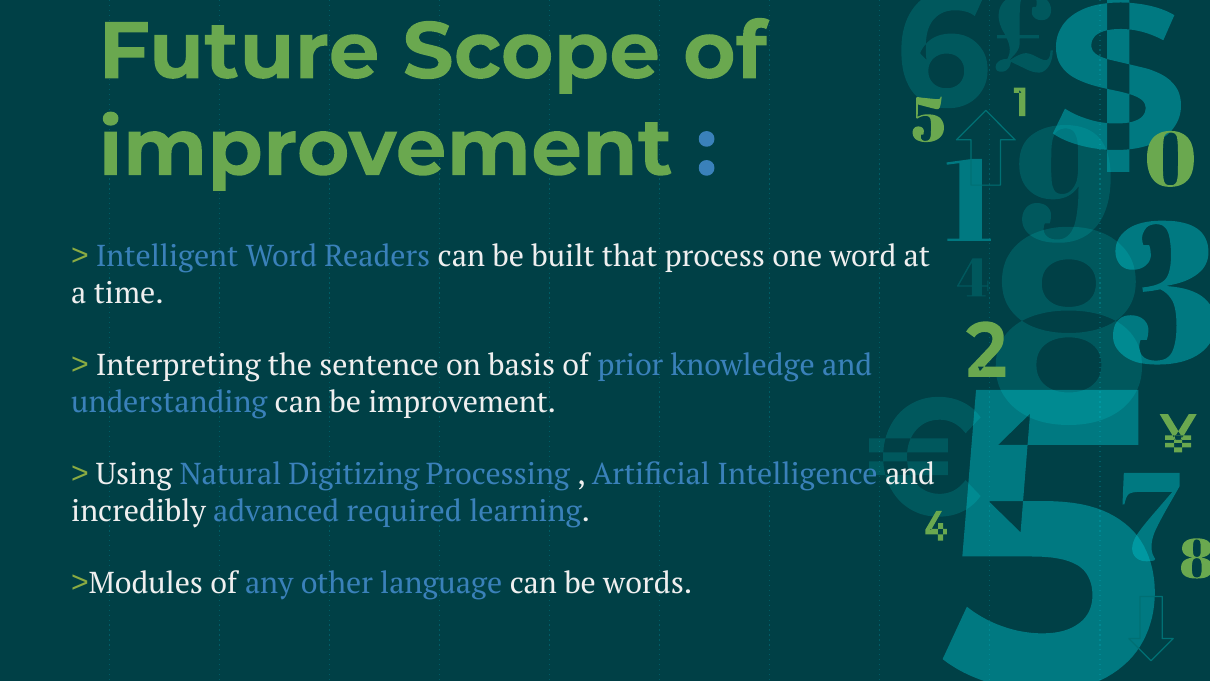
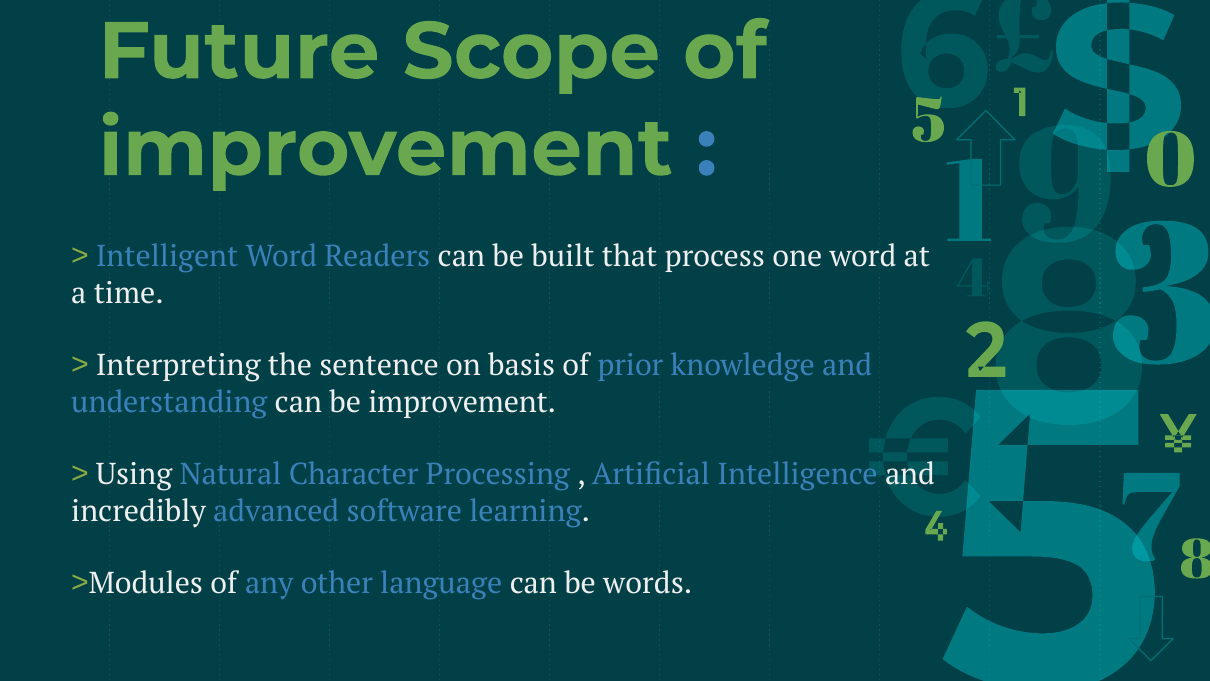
Digitizing: Digitizing -> Character
required: required -> software
